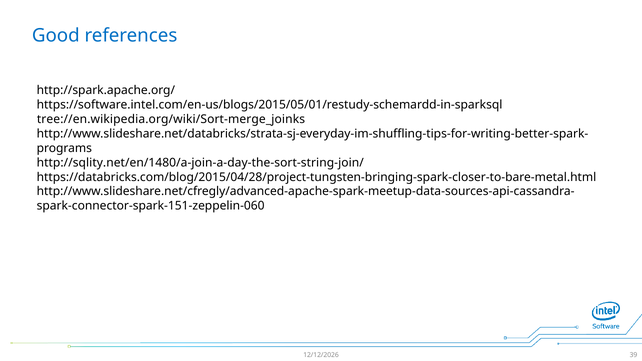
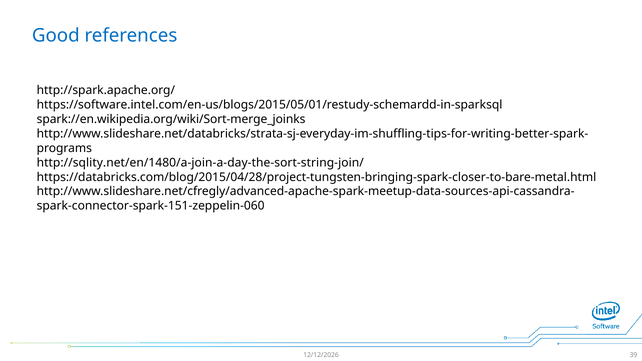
tree://en.wikipedia.org/wiki/Sort-merge_joinks: tree://en.wikipedia.org/wiki/Sort-merge_joinks -> spark://en.wikipedia.org/wiki/Sort-merge_joinks
